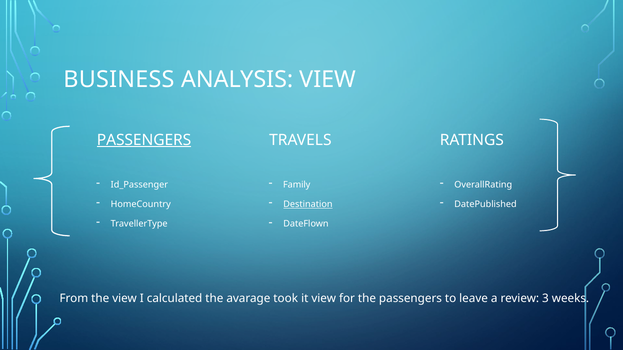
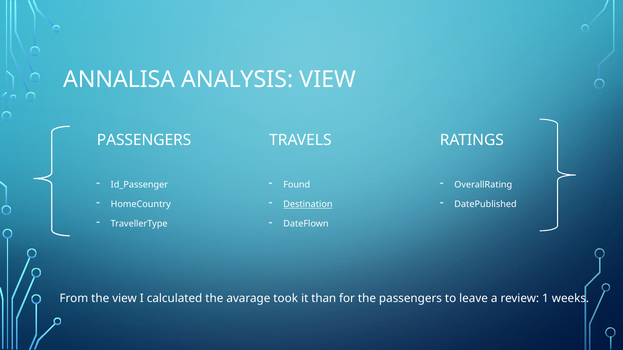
BUSINESS: BUSINESS -> ANNALISA
PASSENGERS at (144, 140) underline: present -> none
Family: Family -> Found
it view: view -> than
3: 3 -> 1
